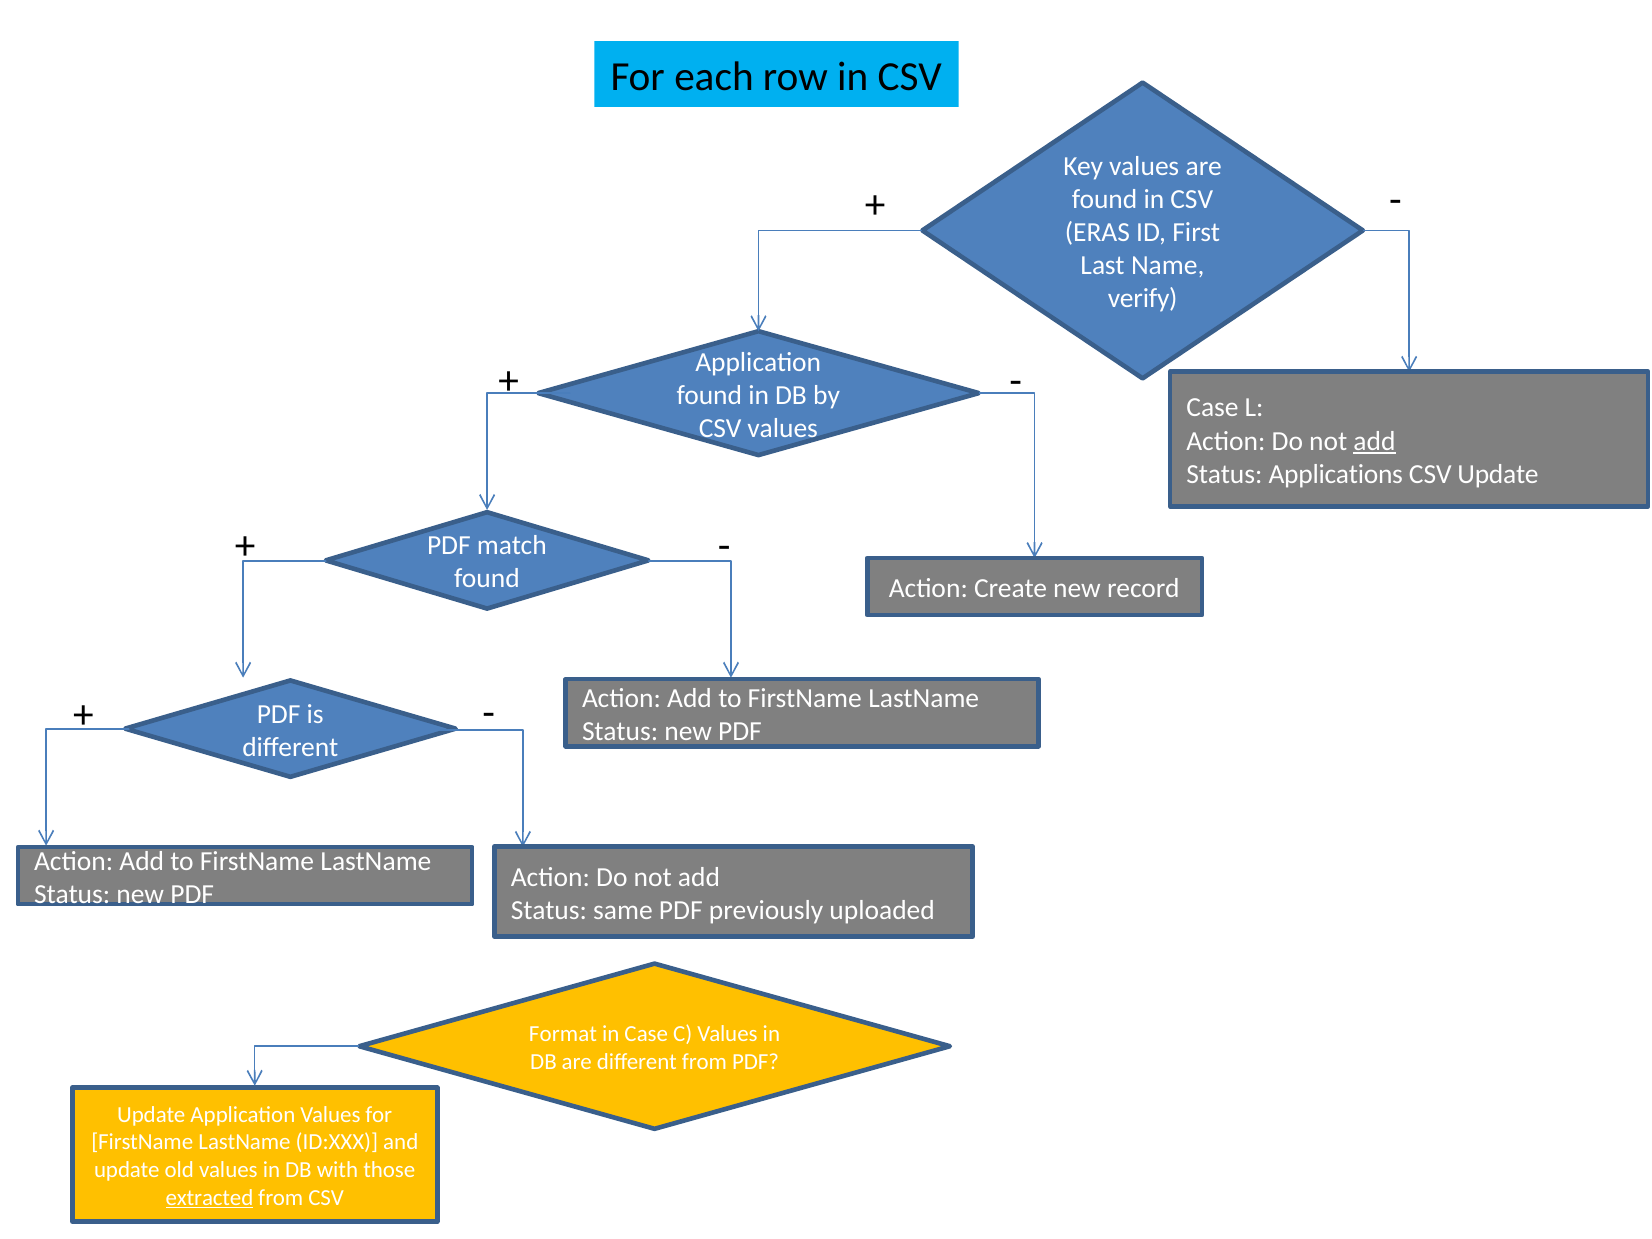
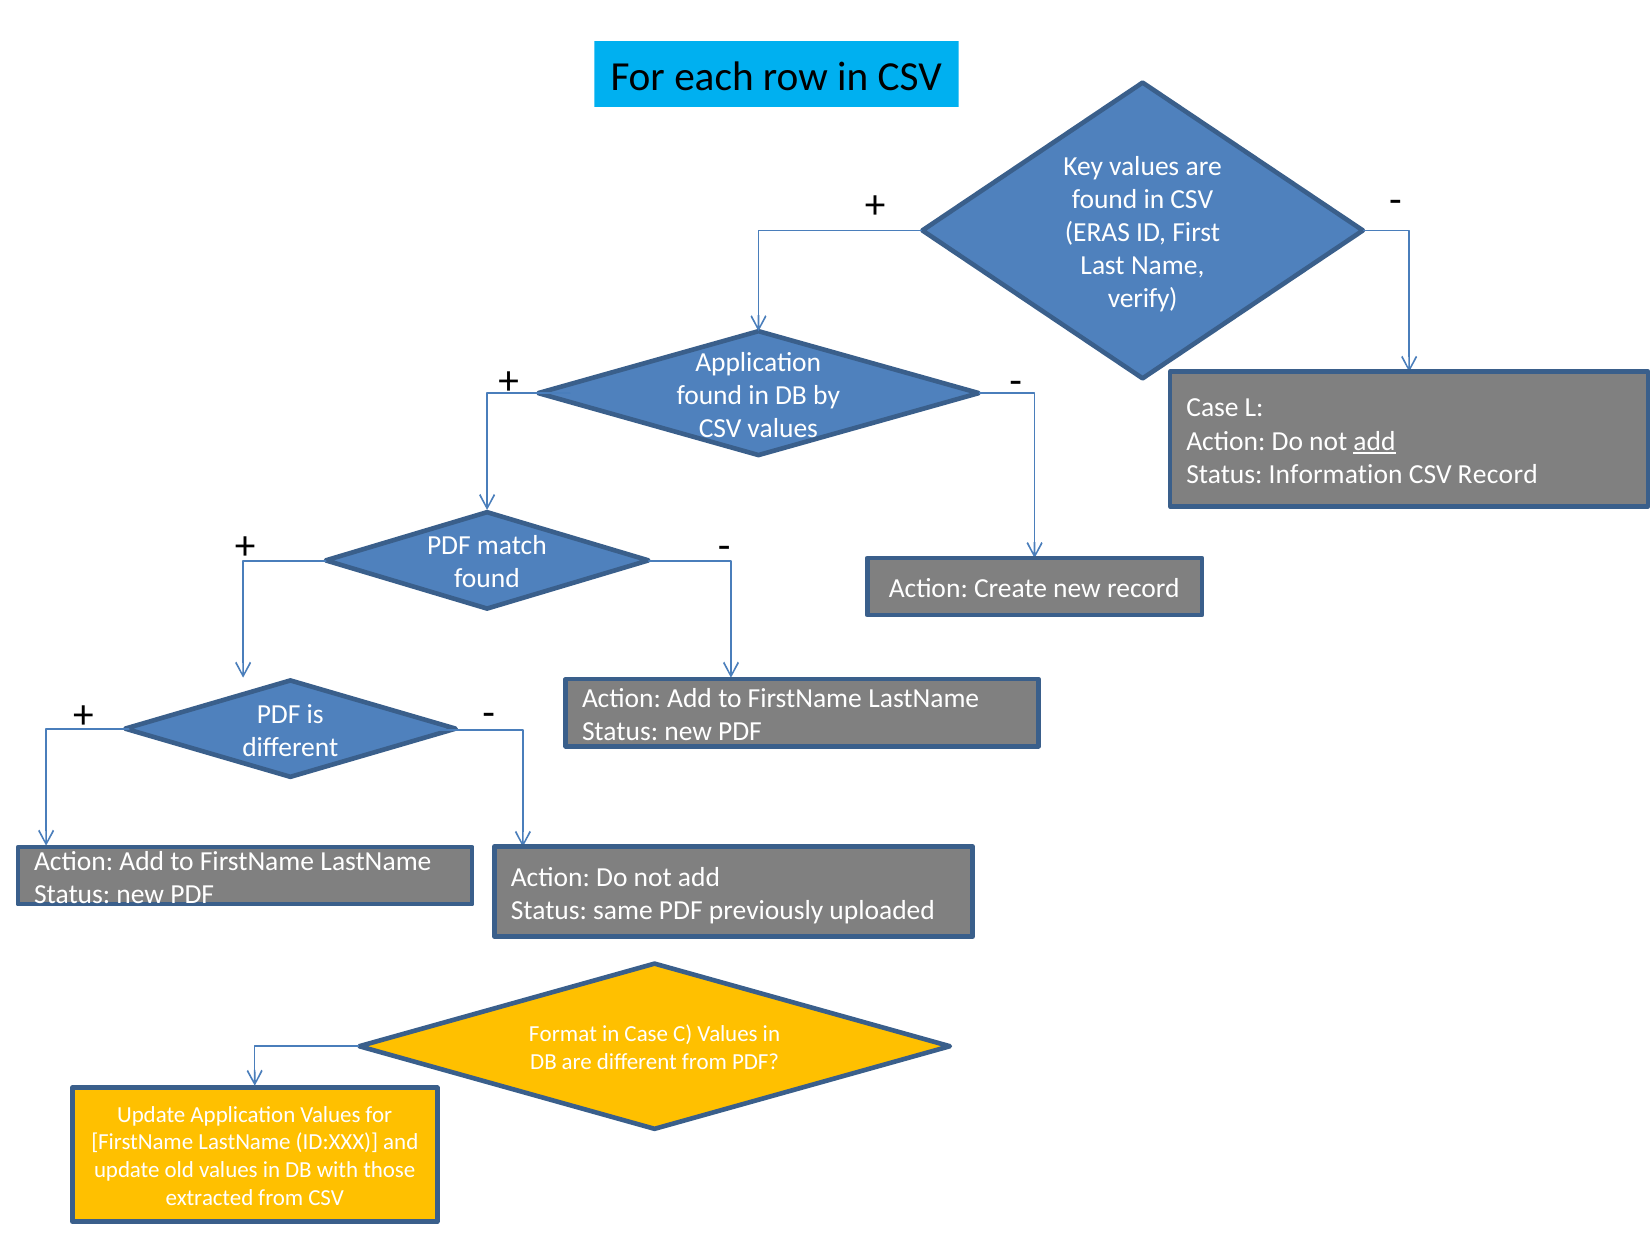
Applications: Applications -> Information
CSV Update: Update -> Record
extracted underline: present -> none
